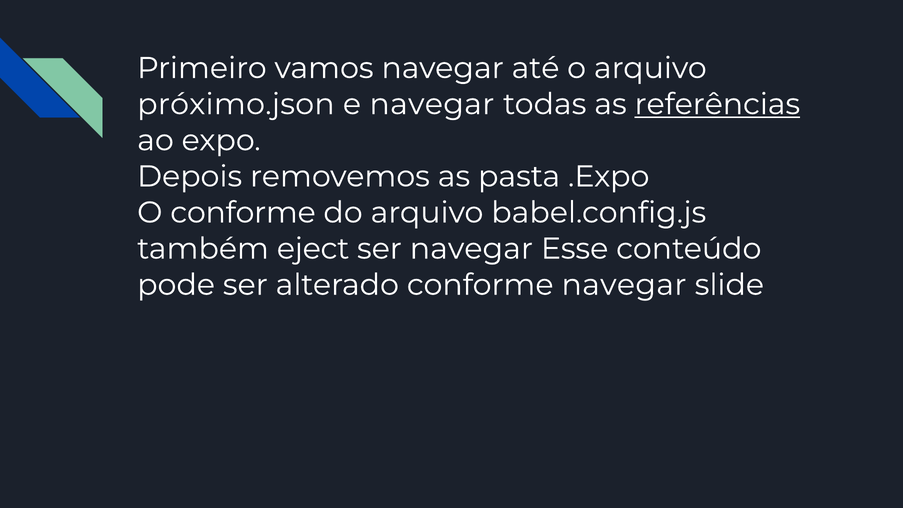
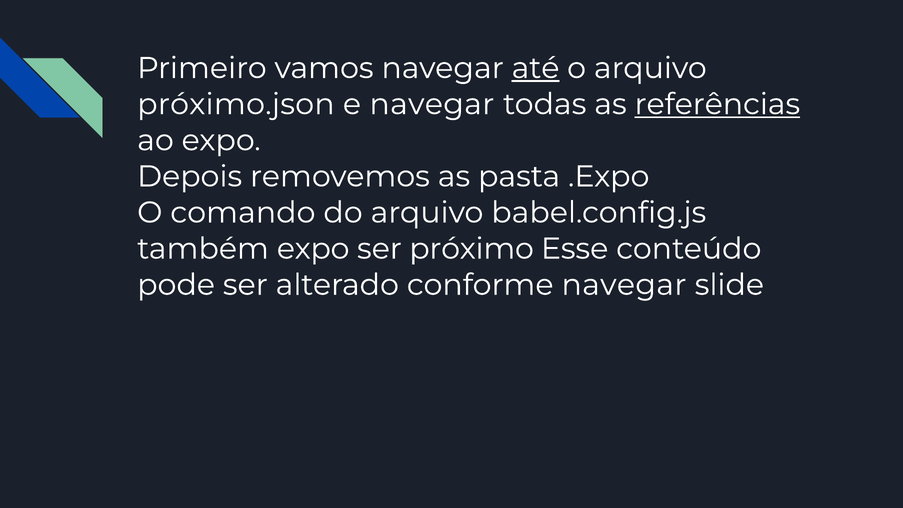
até underline: none -> present
O conforme: conforme -> comando
também eject: eject -> expo
ser navegar: navegar -> próximo
